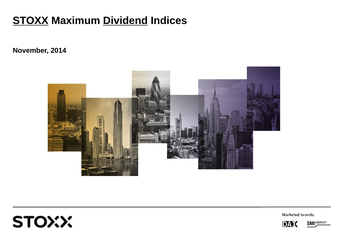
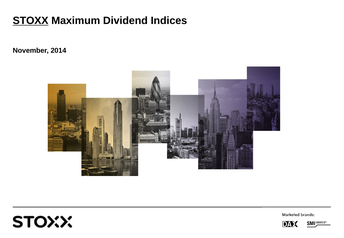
Dividend underline: present -> none
